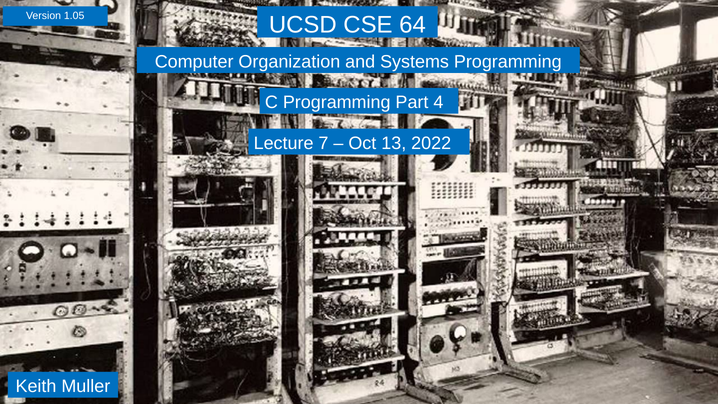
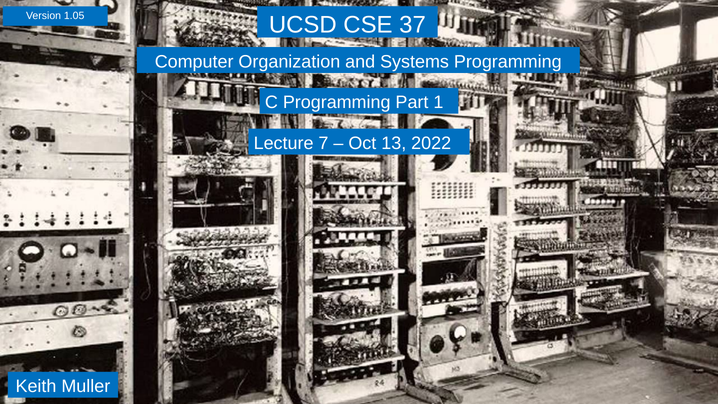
64: 64 -> 37
4: 4 -> 1
